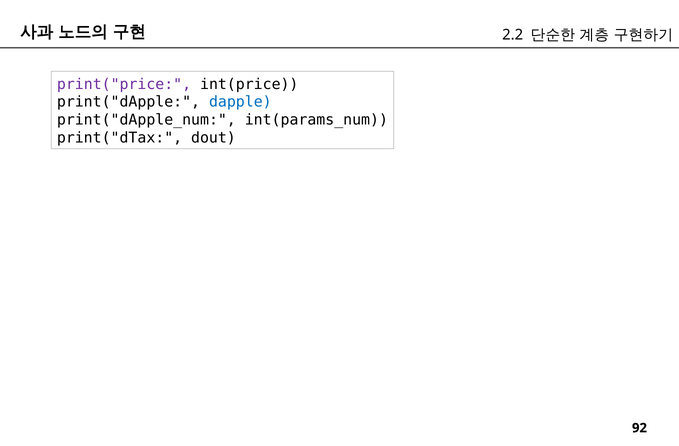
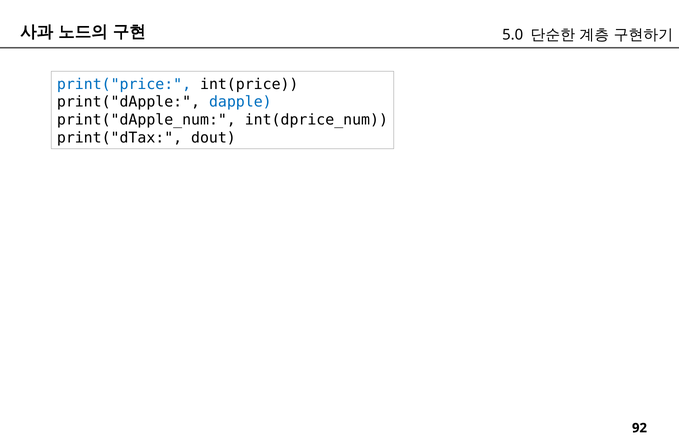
2.2: 2.2 -> 5.0
print("price colour: purple -> blue
int(params_num: int(params_num -> int(dprice_num
